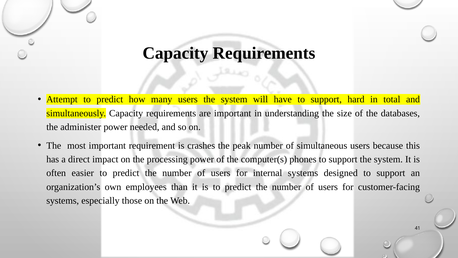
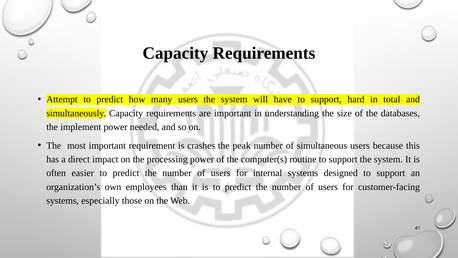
administer: administer -> implement
phones: phones -> routine
